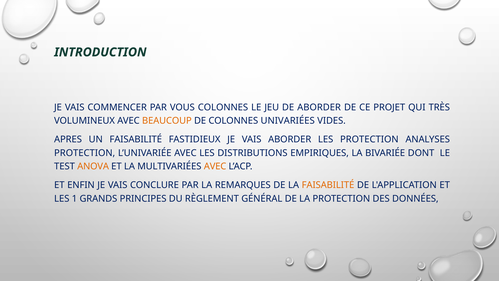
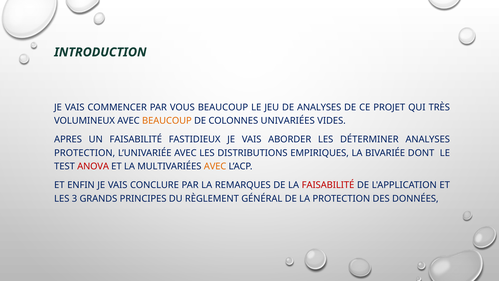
VOUS COLONNES: COLONNES -> BEAUCOUP
DE ABORDER: ABORDER -> ANALYSES
LES PROTECTION: PROTECTION -> DÉTERMINER
ANOVA colour: orange -> red
FAISABILITÉ at (328, 185) colour: orange -> red
1: 1 -> 3
